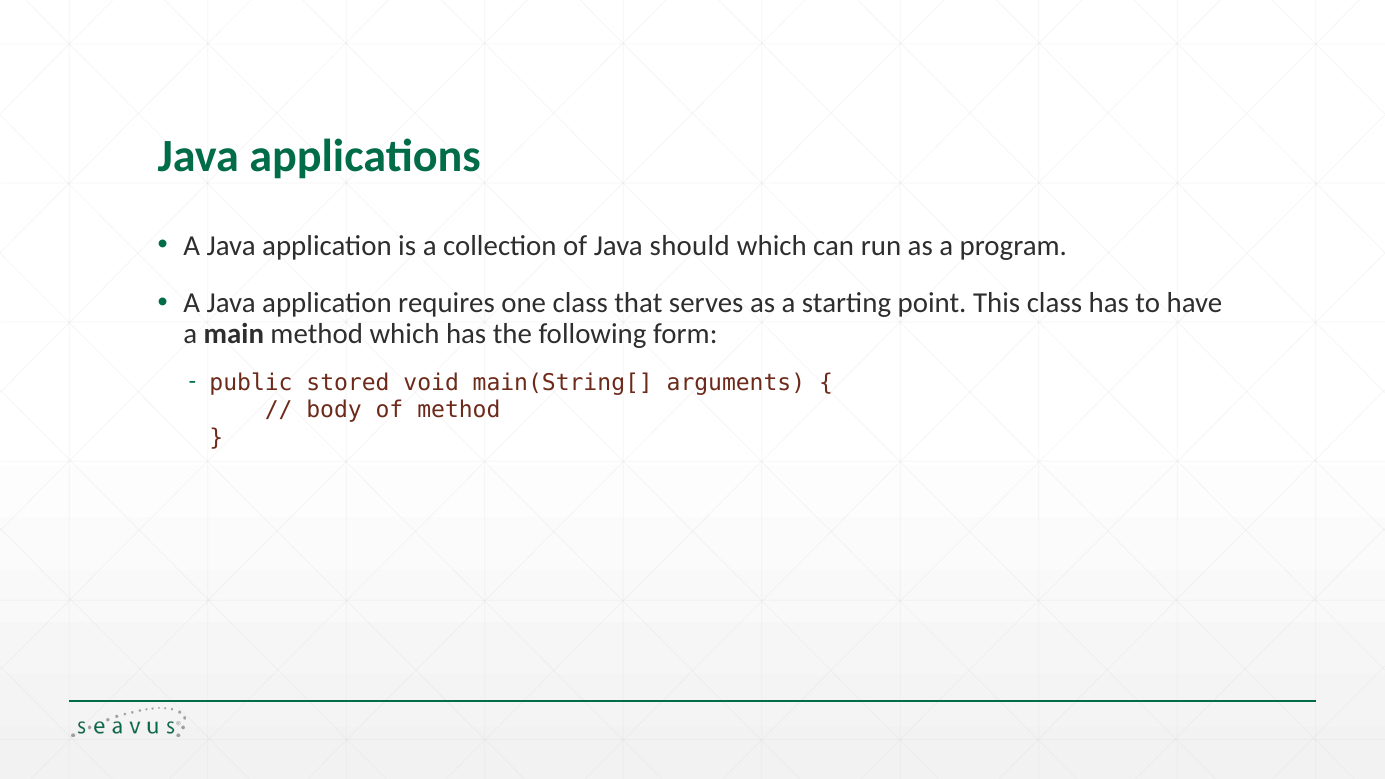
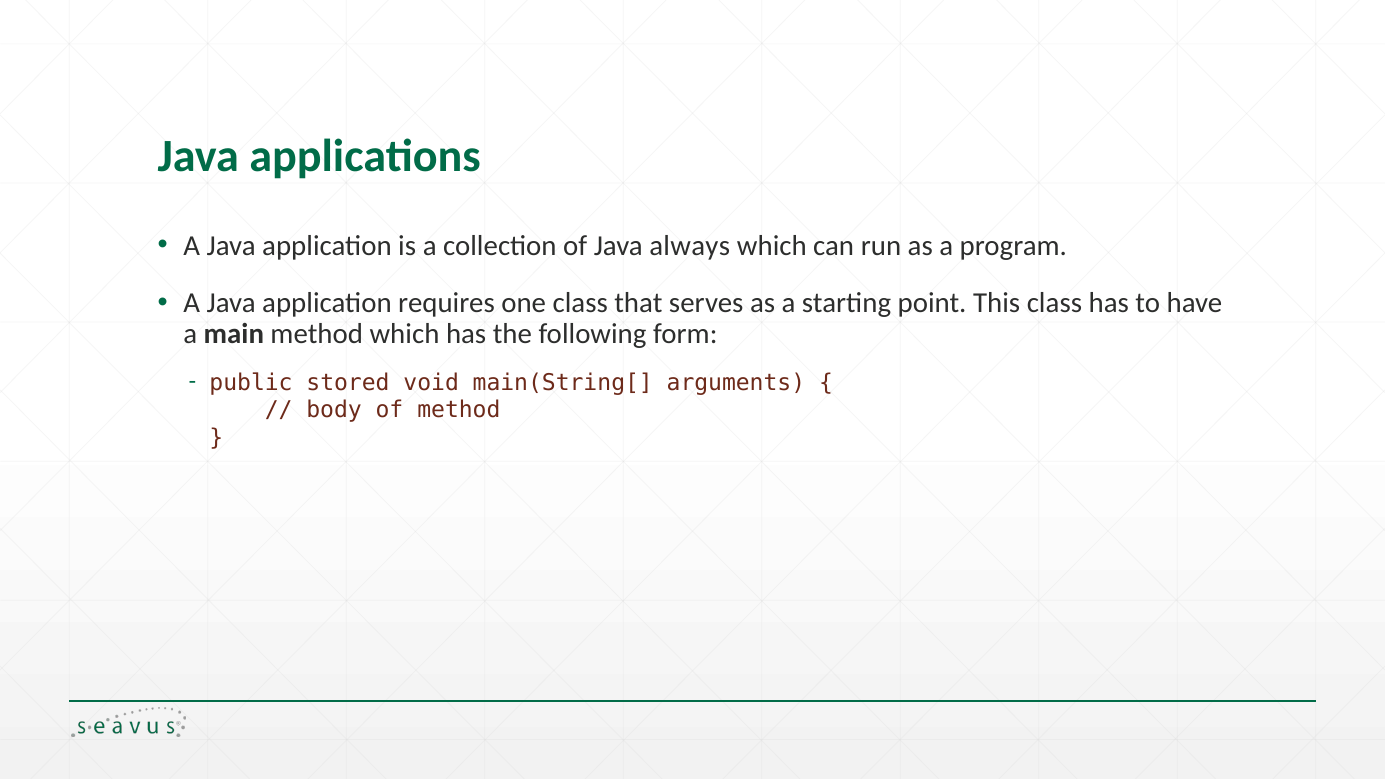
should: should -> always
